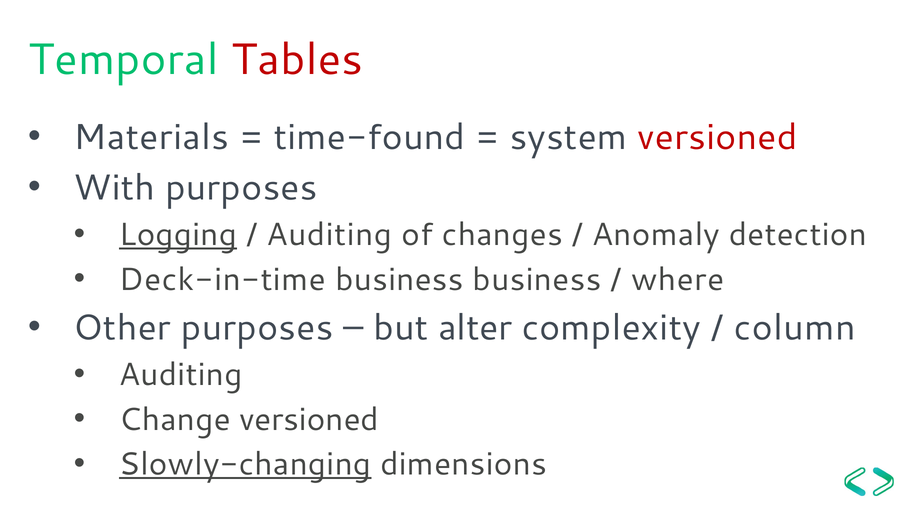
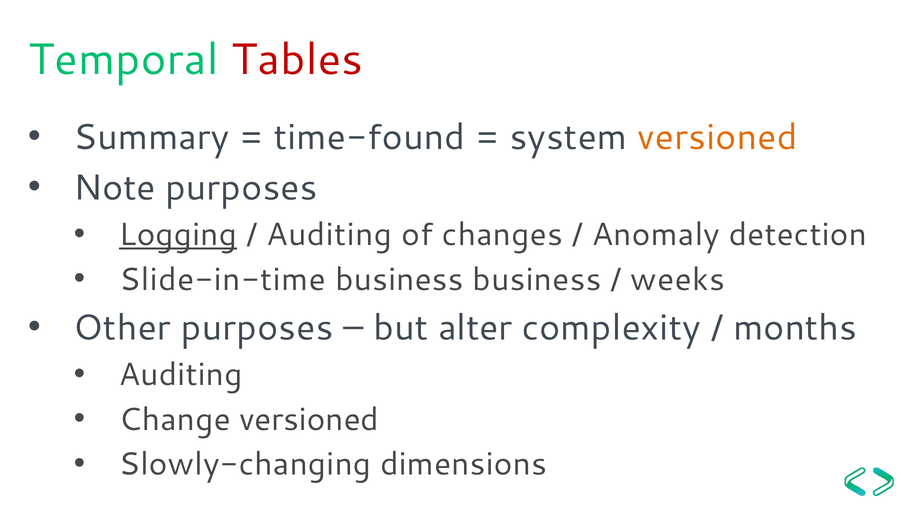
Materials: Materials -> Summary
versioned at (717, 138) colour: red -> orange
With: With -> Note
Deck-in-time: Deck-in-time -> Slide-in-time
where: where -> weeks
column: column -> months
Slowly-changing underline: present -> none
